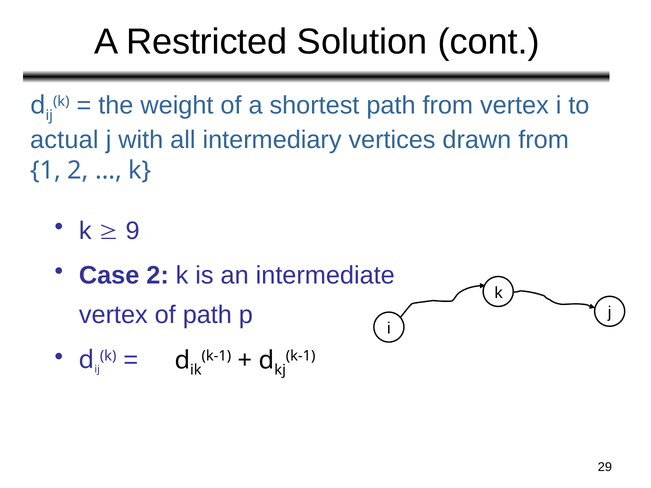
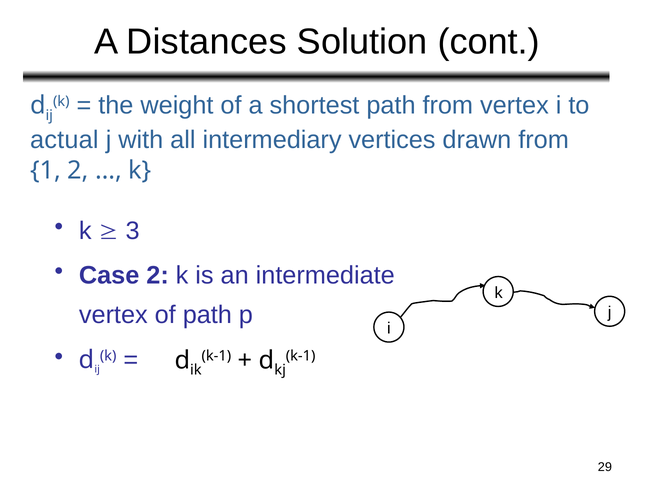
Restricted: Restricted -> Distances
9: 9 -> 3
